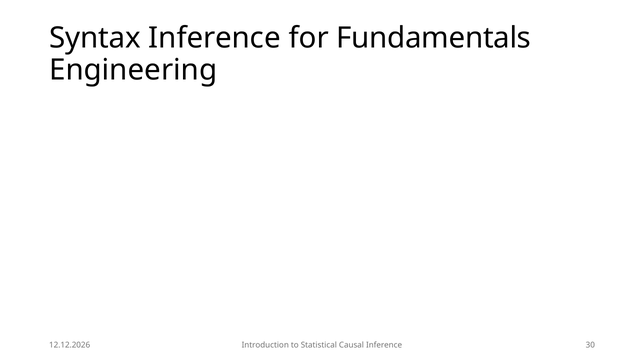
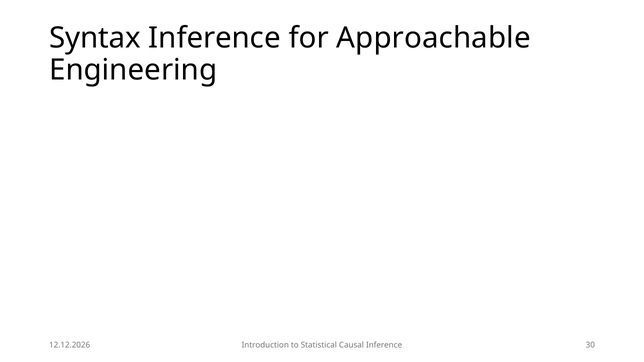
Fundamentals: Fundamentals -> Approachable
